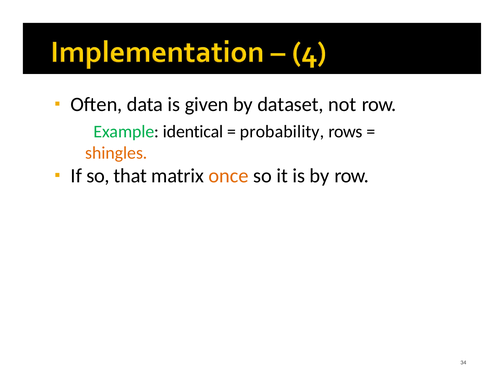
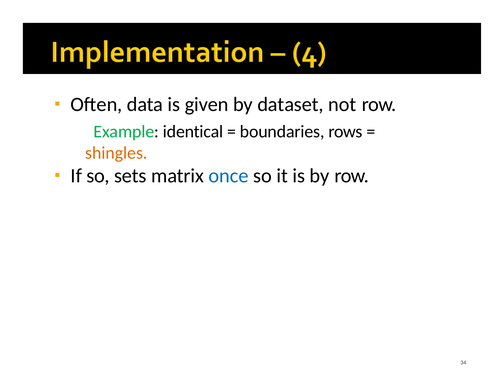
probability: probability -> boundaries
that: that -> sets
once colour: orange -> blue
